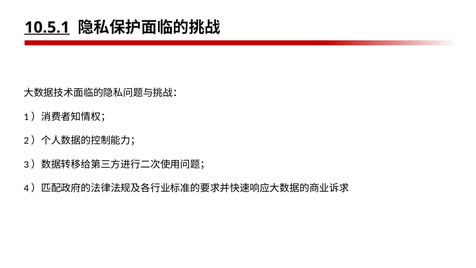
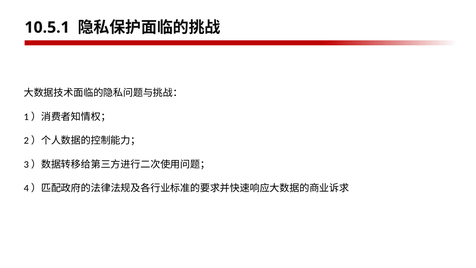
10.5.1 underline: present -> none
